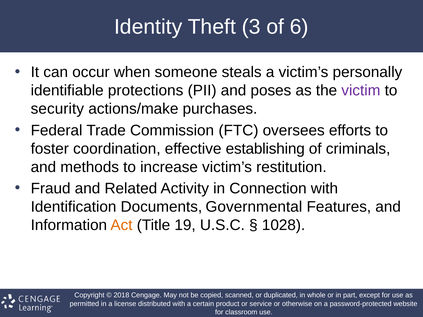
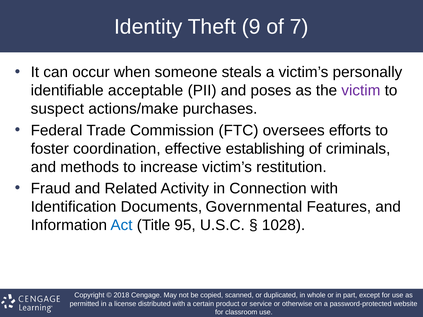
3: 3 -> 9
6: 6 -> 7
protections: protections -> acceptable
security: security -> suspect
Act colour: orange -> blue
19: 19 -> 95
